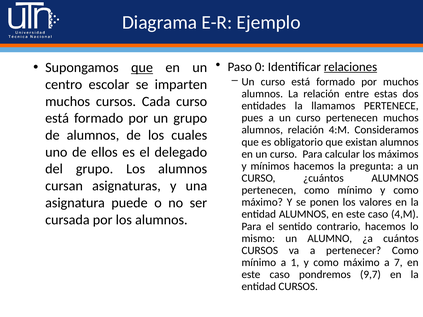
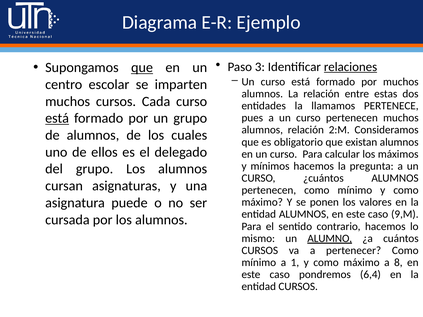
0: 0 -> 3
está at (57, 118) underline: none -> present
4:M: 4:M -> 2:M
4,M: 4,M -> 9,M
ALUMNO underline: none -> present
7: 7 -> 8
9,7: 9,7 -> 6,4
